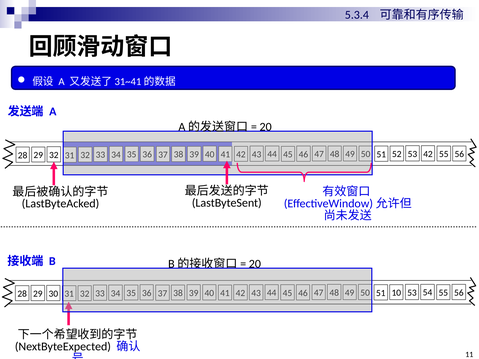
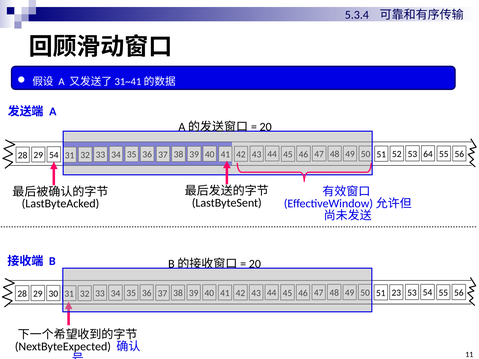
29 32: 32 -> 54
53 42: 42 -> 64
10: 10 -> 23
